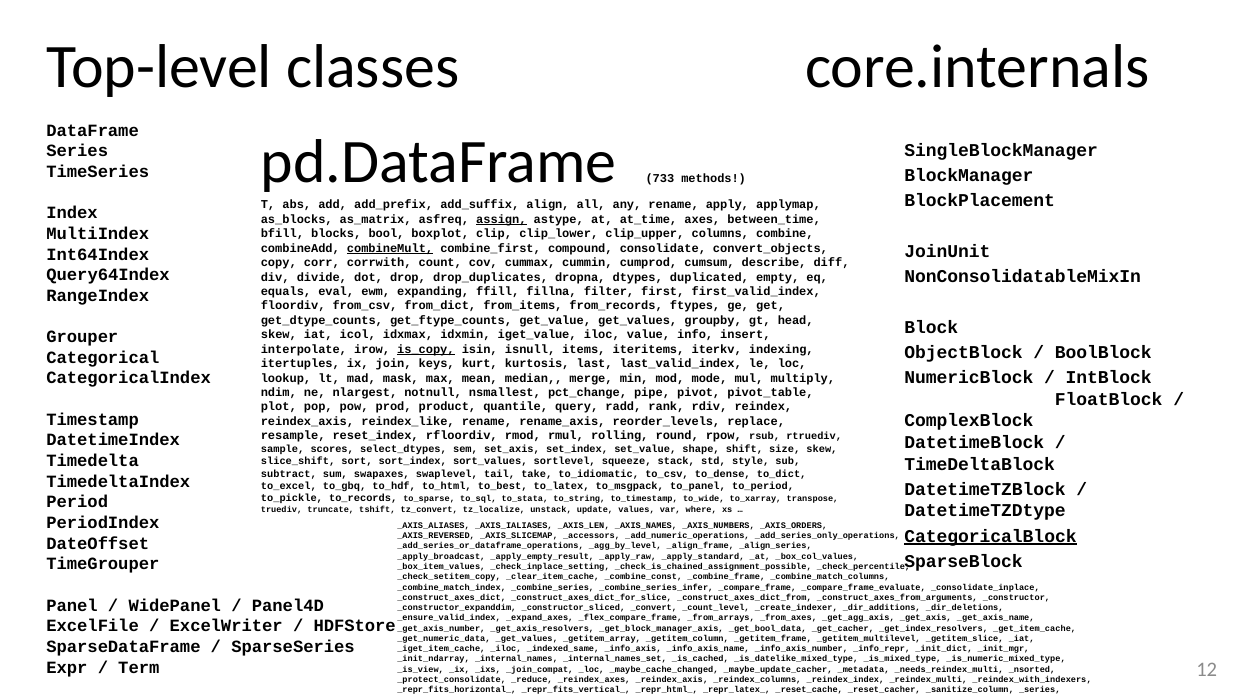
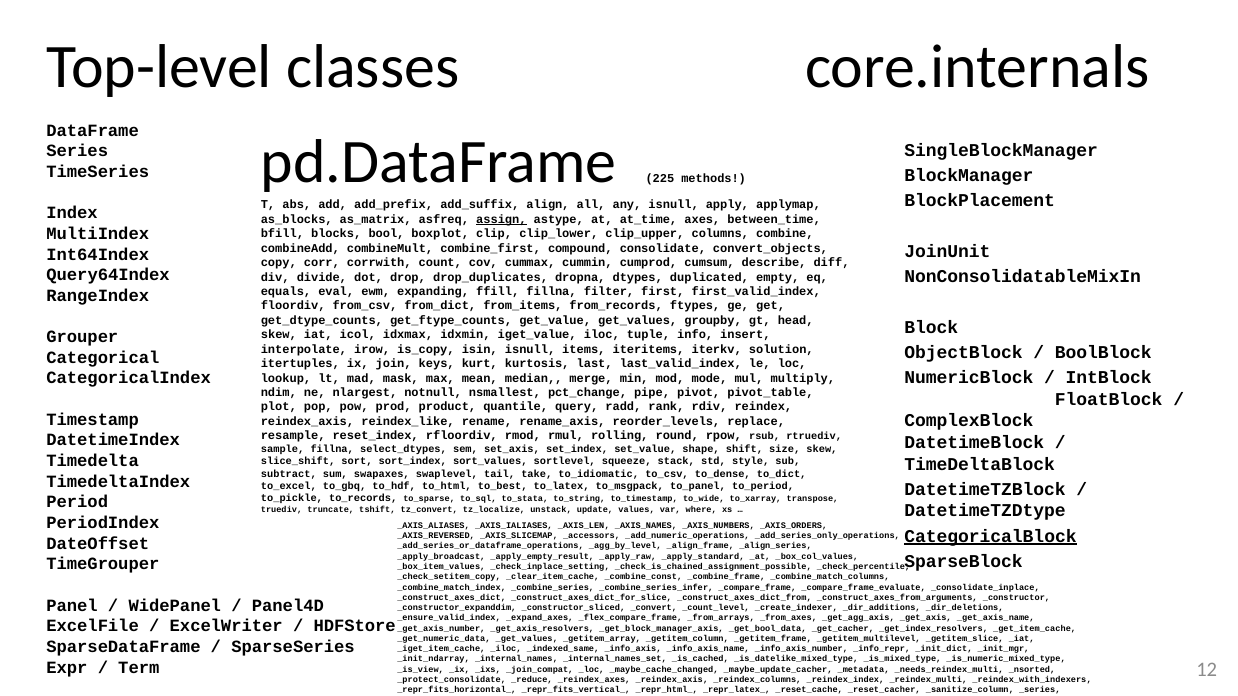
733: 733 -> 225
any rename: rename -> isnull
combineMult underline: present -> none
value: value -> tuple
is_copy underline: present -> none
indexing: indexing -> solution
sample scores: scores -> fillna
